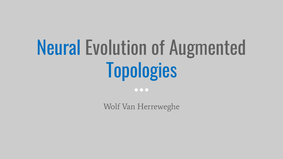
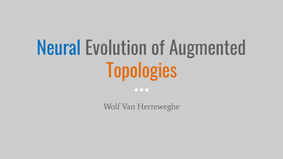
Topologies colour: blue -> orange
